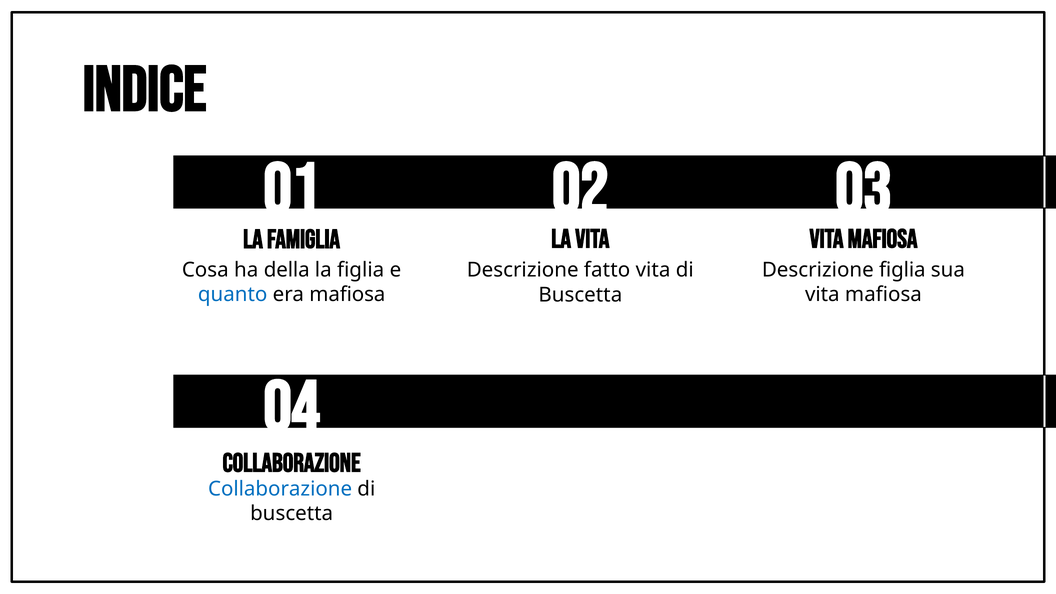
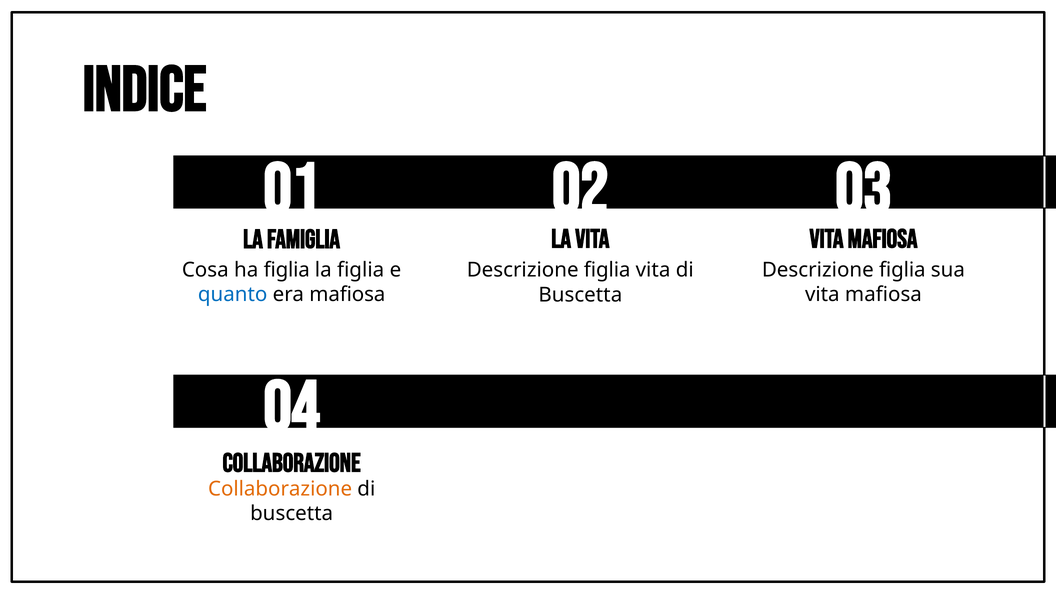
ha della: della -> figlia
fatto at (607, 270): fatto -> figlia
Collaborazione at (280, 489) colour: blue -> orange
